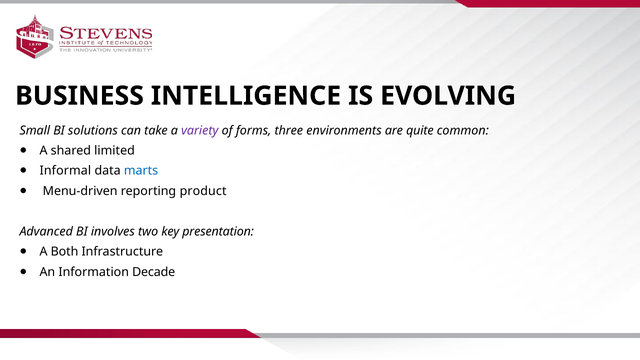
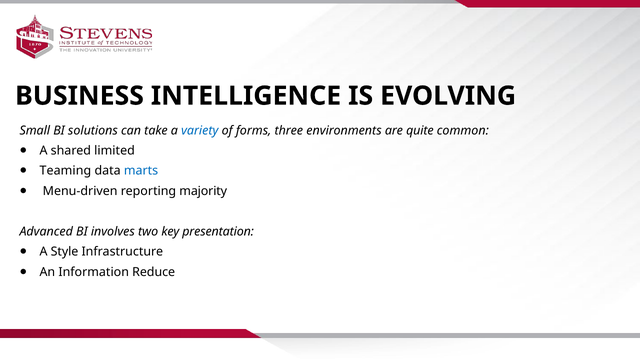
variety colour: purple -> blue
Informal: Informal -> Teaming
product: product -> majority
Both: Both -> Style
Decade: Decade -> Reduce
